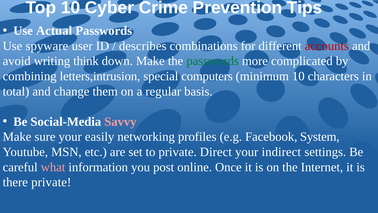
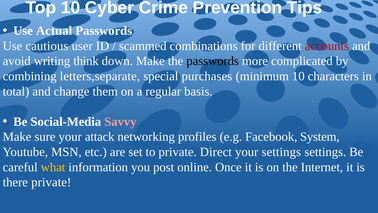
spyware: spyware -> cautious
describes: describes -> scammed
passwords at (213, 61) colour: green -> black
letters,intrusion: letters,intrusion -> letters,separate
computers: computers -> purchases
easily: easily -> attack
your indirect: indirect -> settings
what colour: pink -> yellow
